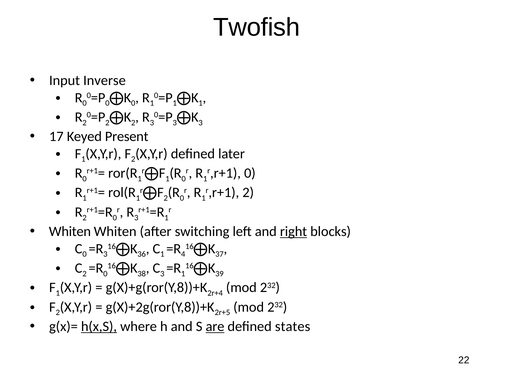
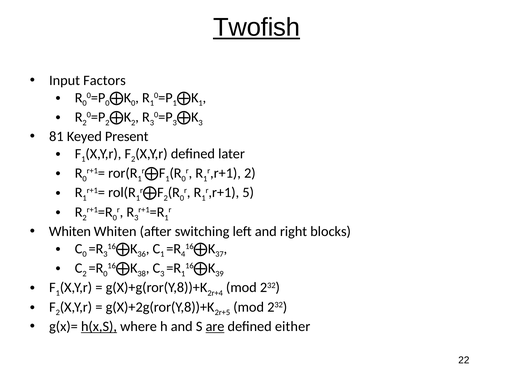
Twofish underline: none -> present
Inverse: Inverse -> Factors
17: 17 -> 81
0 at (250, 173): 0 -> 2
2 at (248, 192): 2 -> 5
right underline: present -> none
states: states -> either
